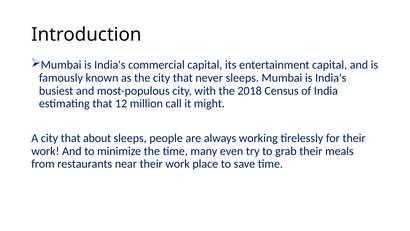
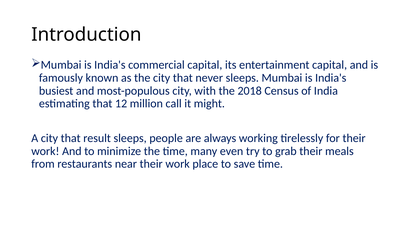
about: about -> result
